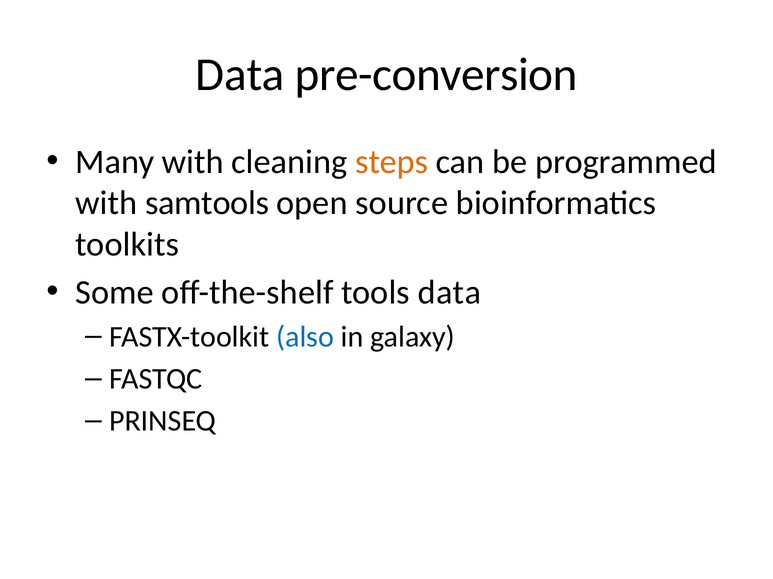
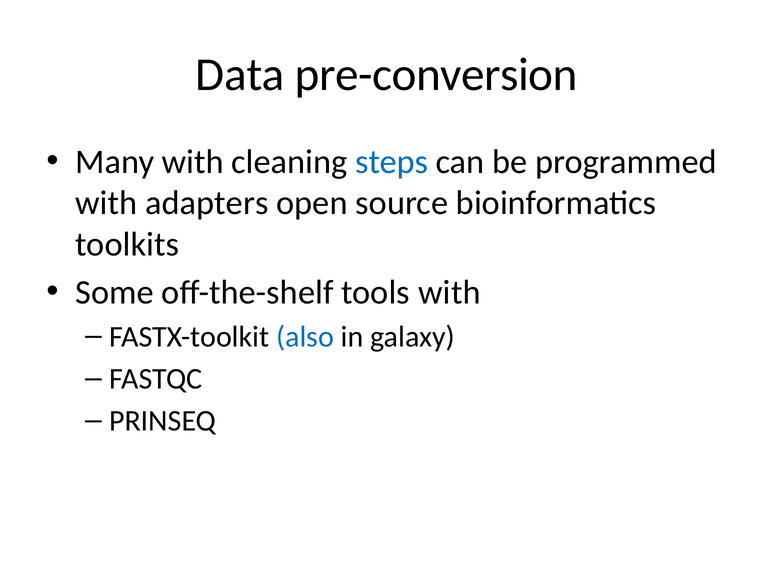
steps colour: orange -> blue
samtools: samtools -> adapters
tools data: data -> with
